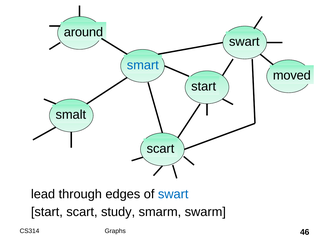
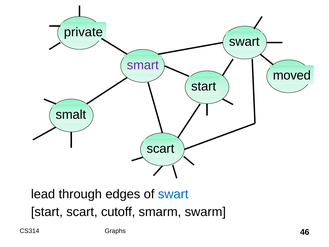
around: around -> private
smart colour: blue -> purple
study: study -> cutoff
